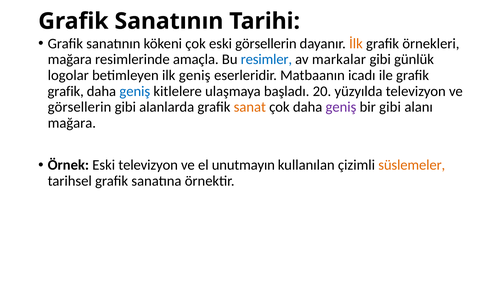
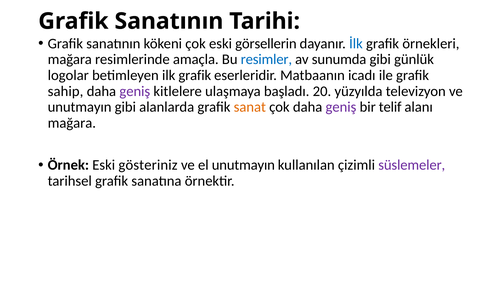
İlk colour: orange -> blue
markalar: markalar -> sunumda
ilk geniş: geniş -> grafik
grafik at (66, 91): grafik -> sahip
geniş at (135, 91) colour: blue -> purple
görsellerin at (80, 107): görsellerin -> unutmayın
bir gibi: gibi -> telif
Eski televizyon: televizyon -> gösteriniz
süslemeler colour: orange -> purple
